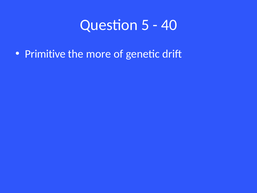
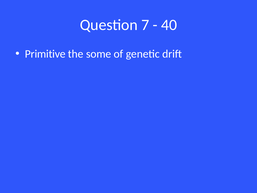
5: 5 -> 7
more: more -> some
